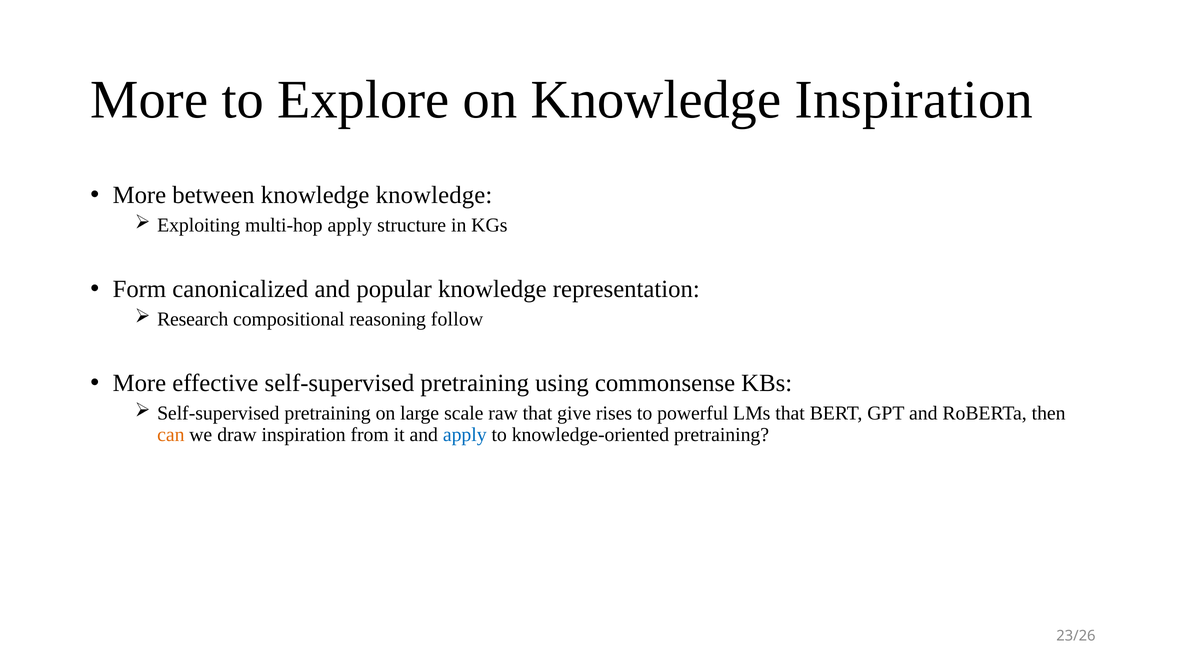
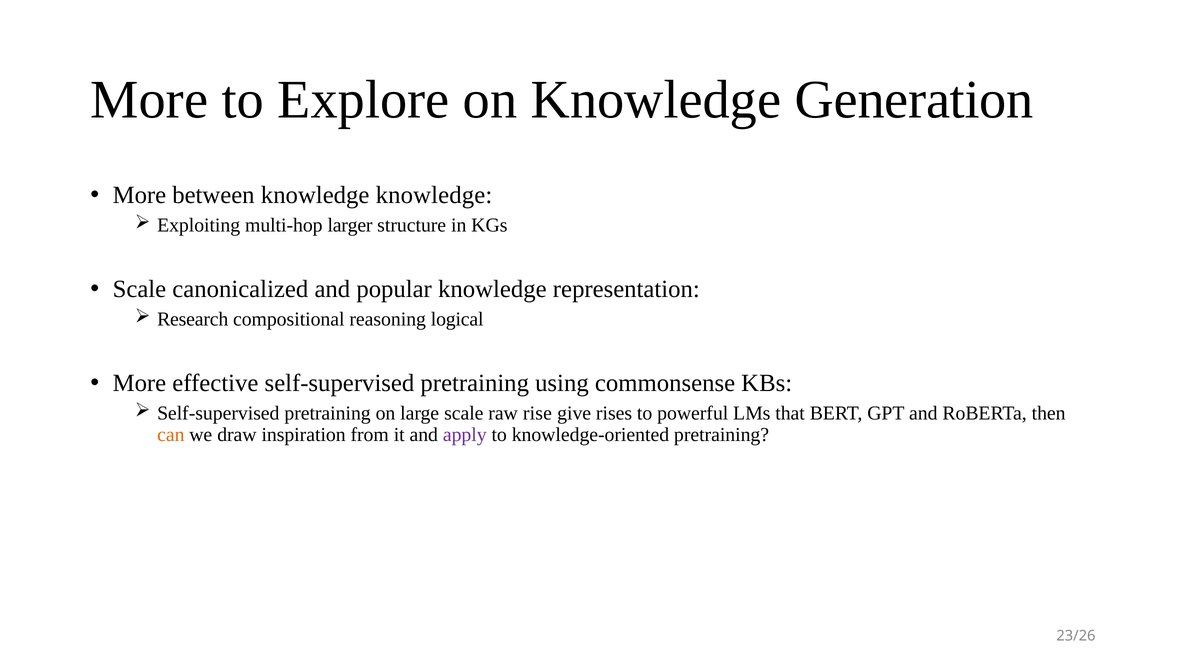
Knowledge Inspiration: Inspiration -> Generation
multi-hop apply: apply -> larger
Form at (139, 289): Form -> Scale
follow: follow -> logical
raw that: that -> rise
apply at (465, 435) colour: blue -> purple
